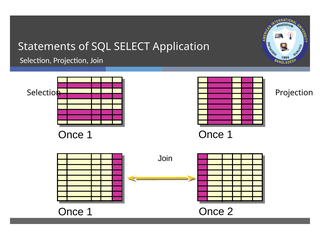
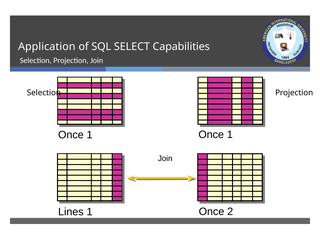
Statements: Statements -> Application
Application: Application -> Capabilities
Once at (71, 212): Once -> Lines
